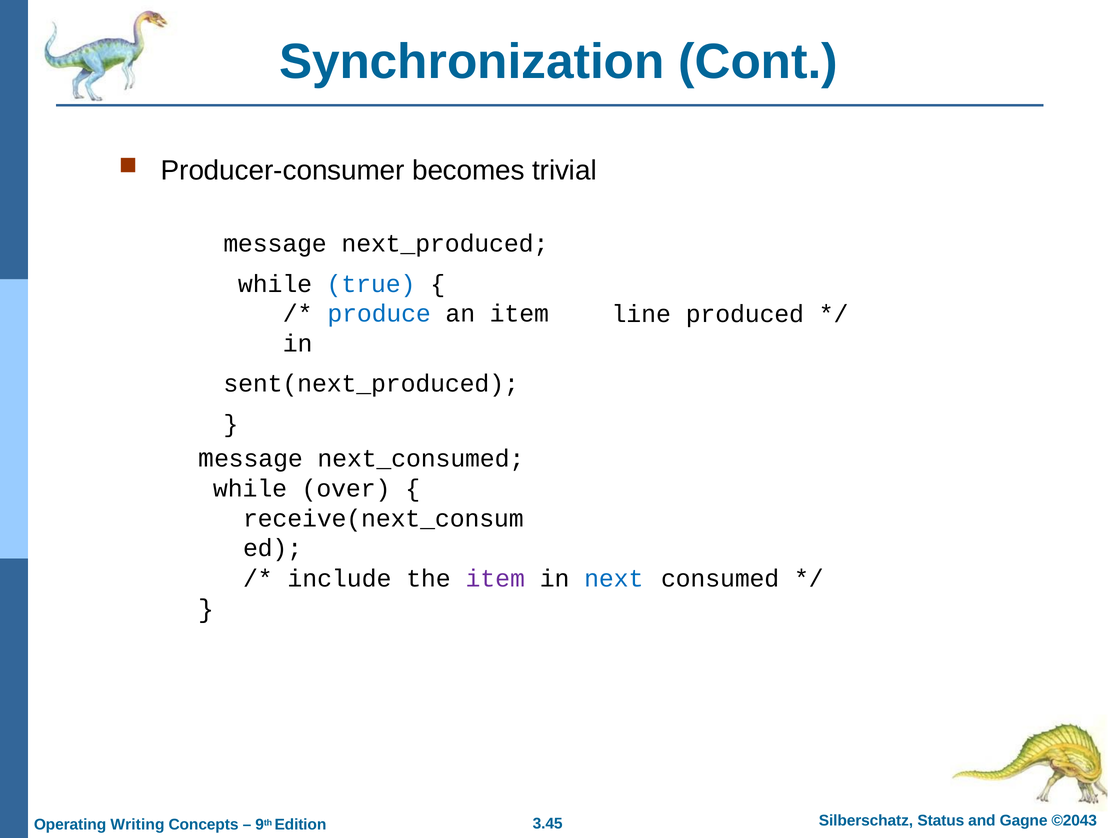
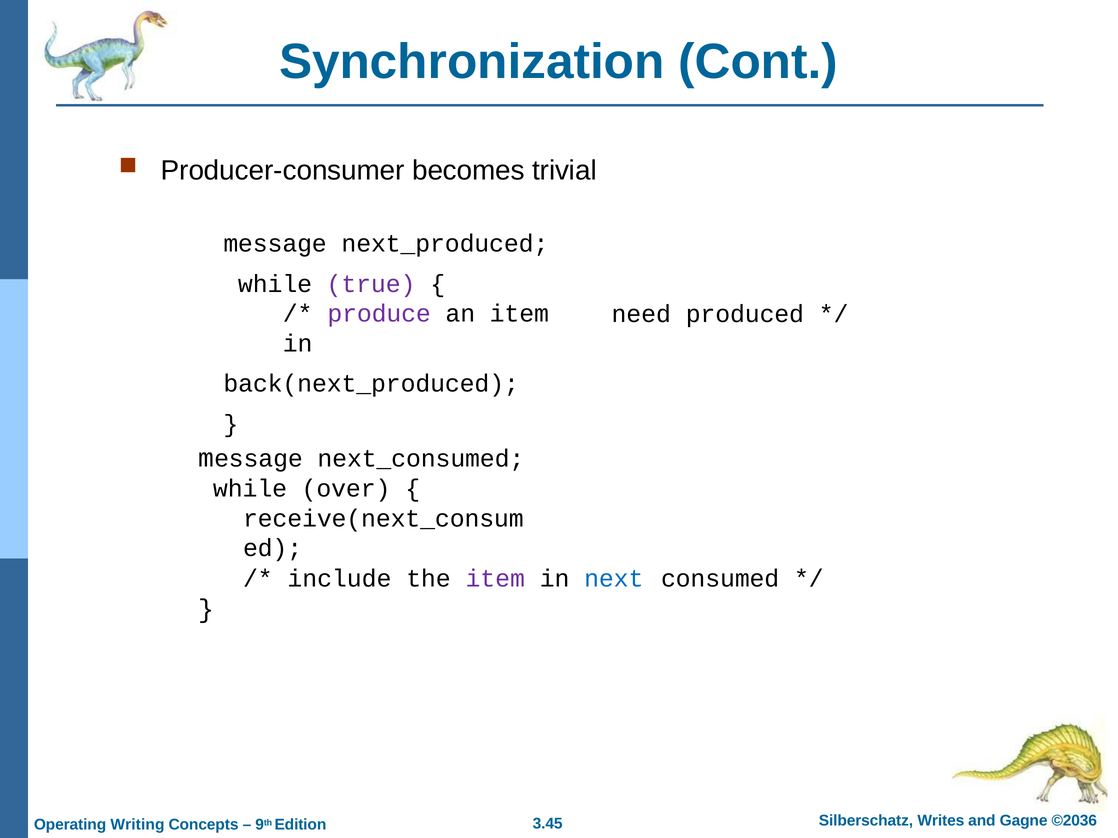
true colour: blue -> purple
produce colour: blue -> purple
line: line -> need
sent(next_produced: sent(next_produced -> back(next_produced
Status: Status -> Writes
©2043: ©2043 -> ©2036
